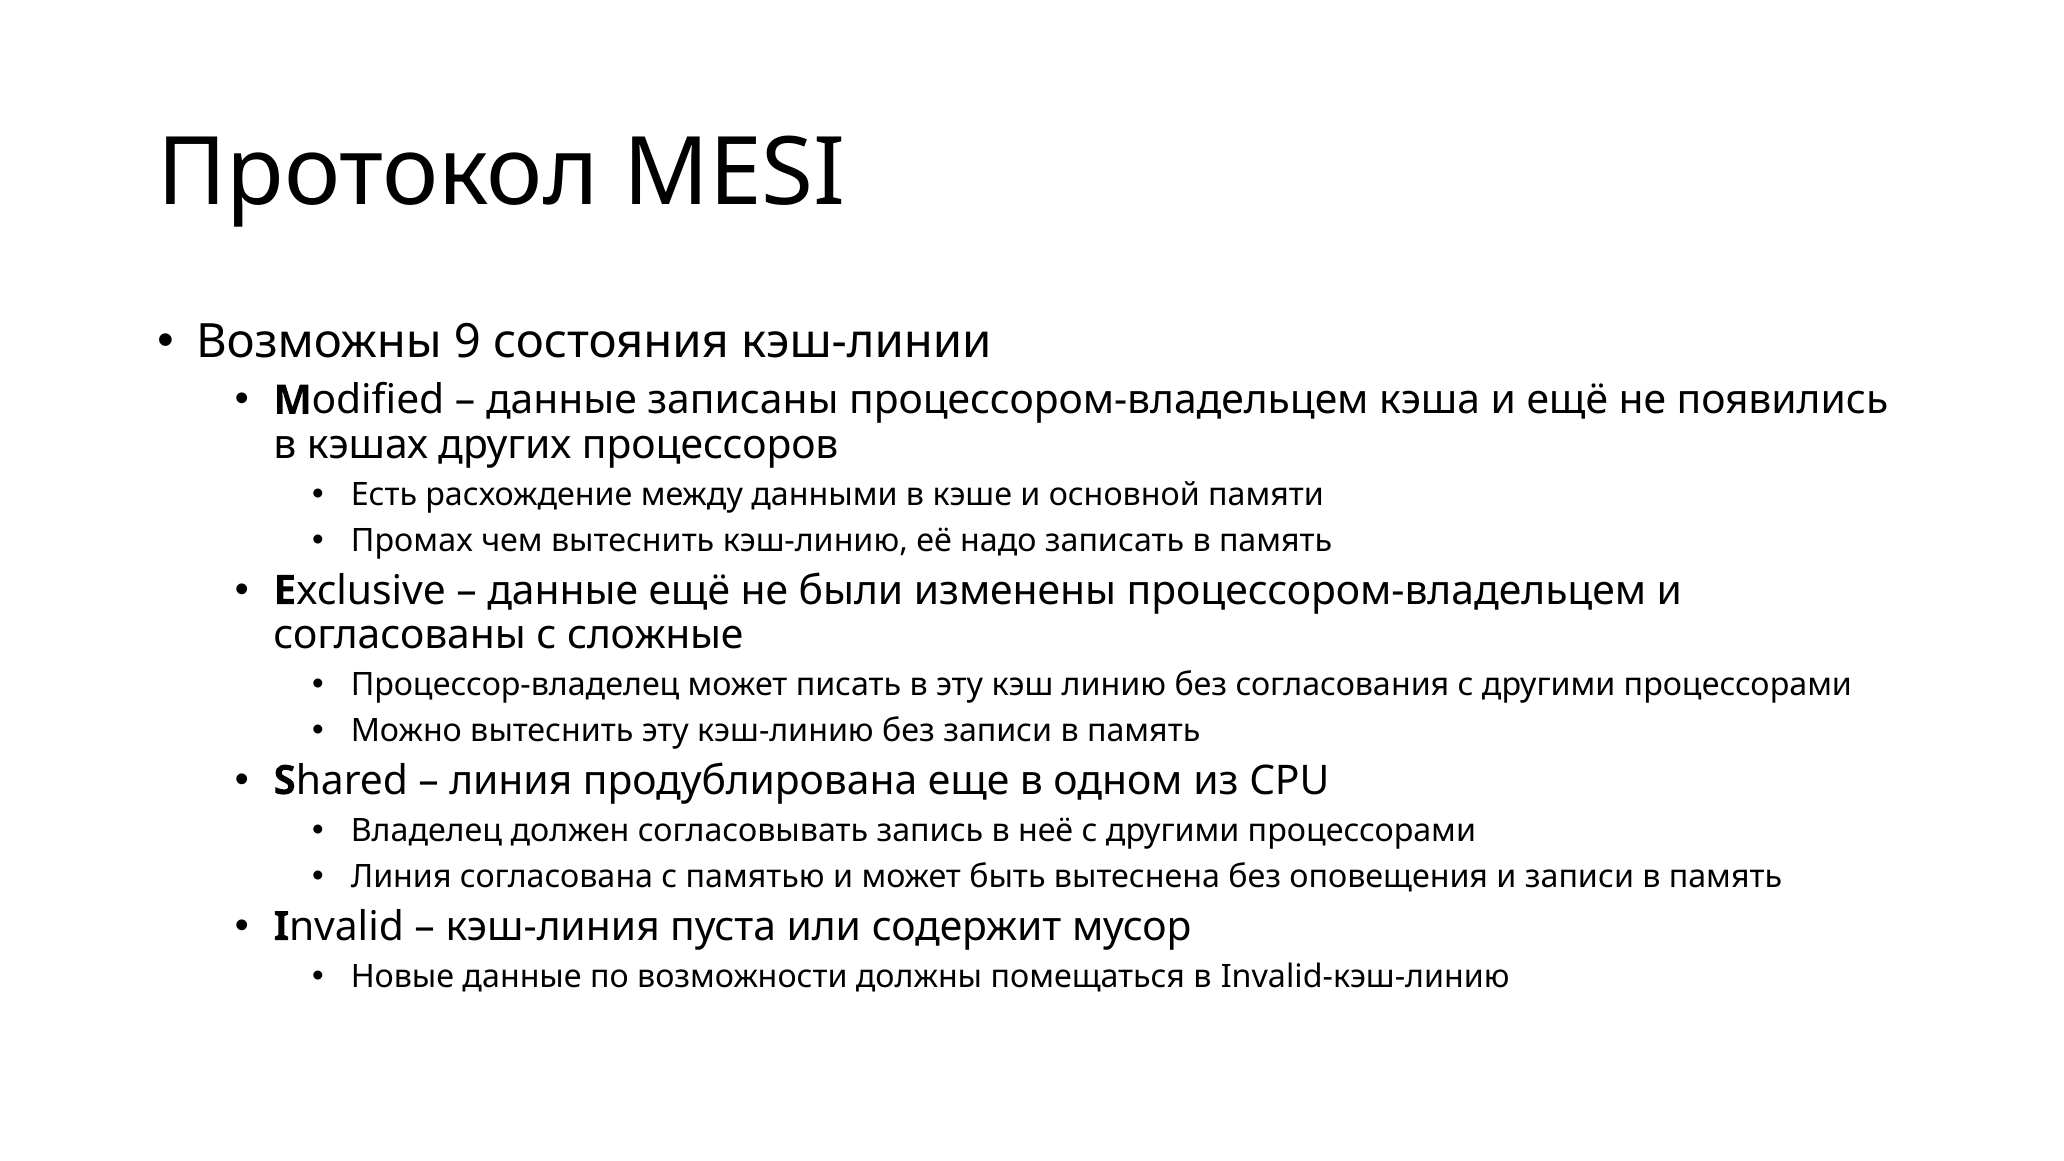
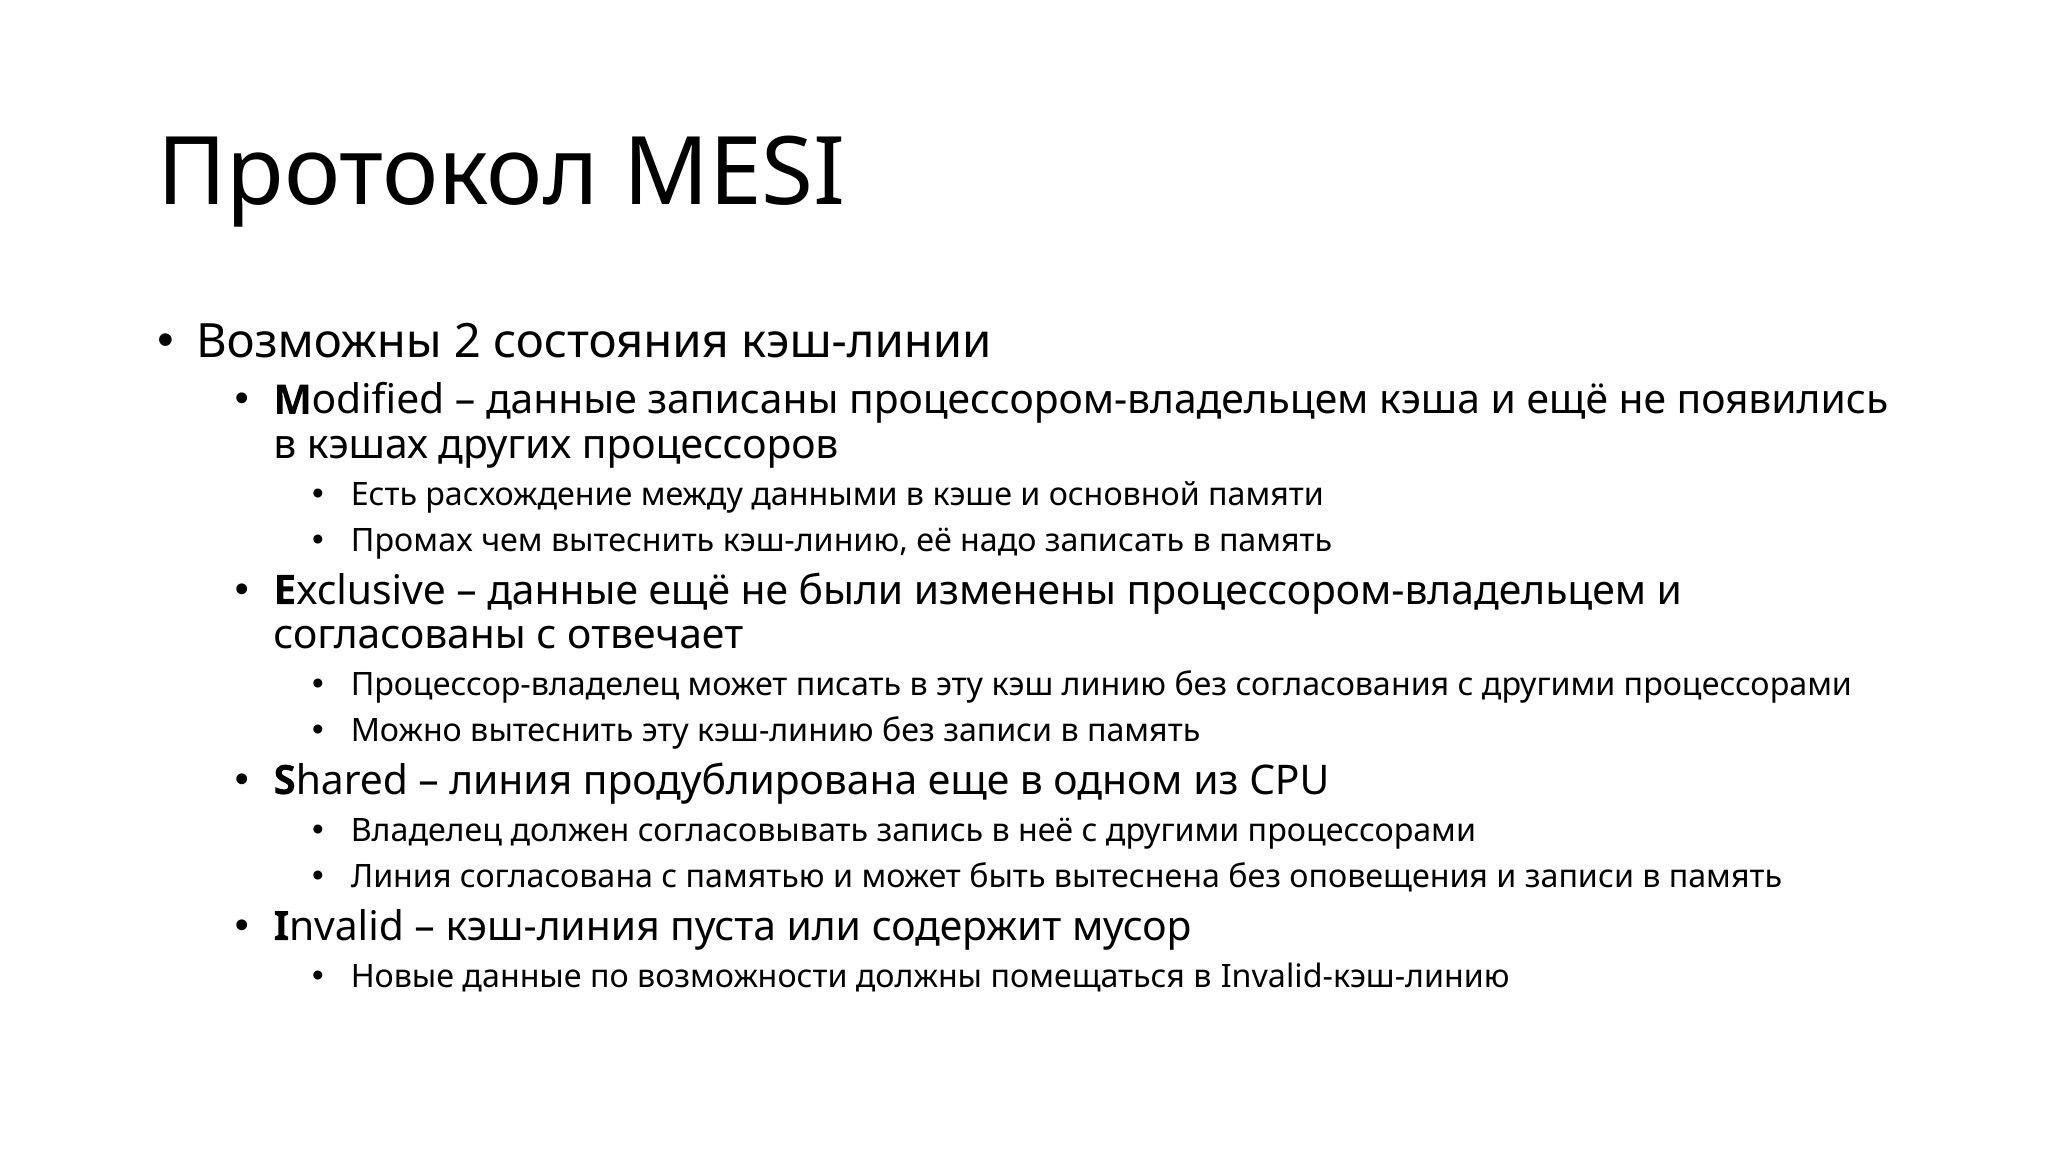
9: 9 -> 2
сложные: сложные -> отвечает
